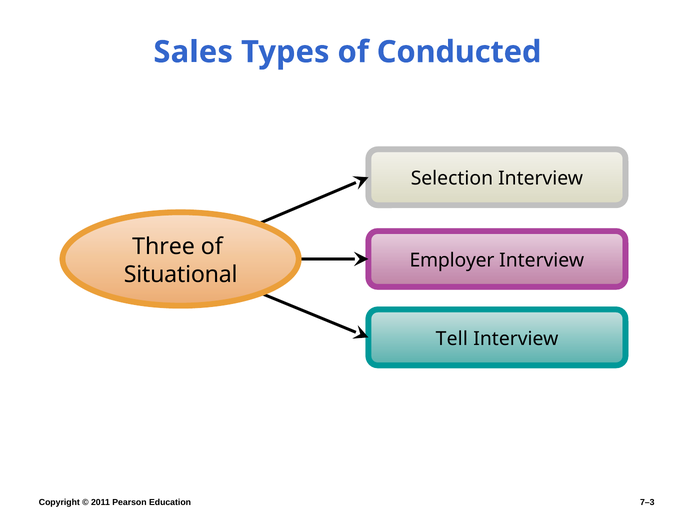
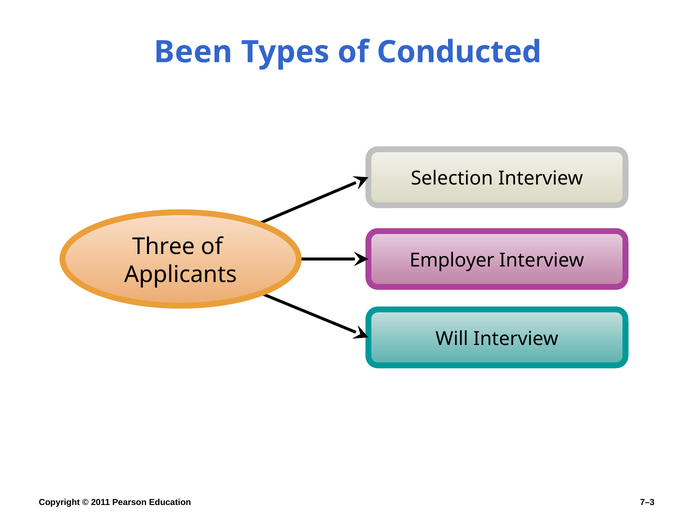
Sales: Sales -> Been
Situational: Situational -> Applicants
Tell: Tell -> Will
